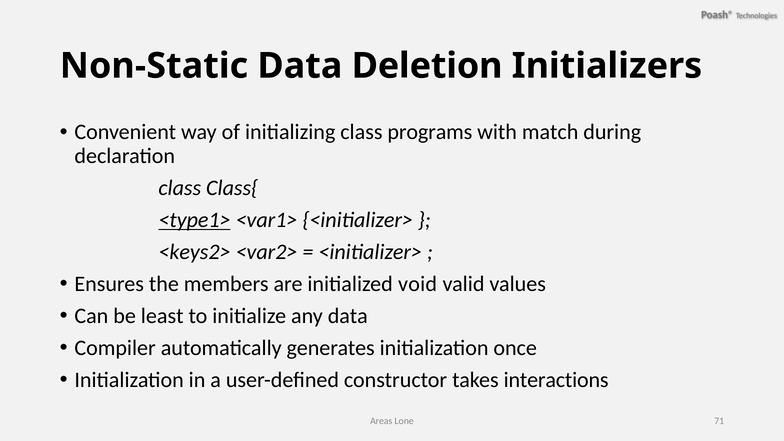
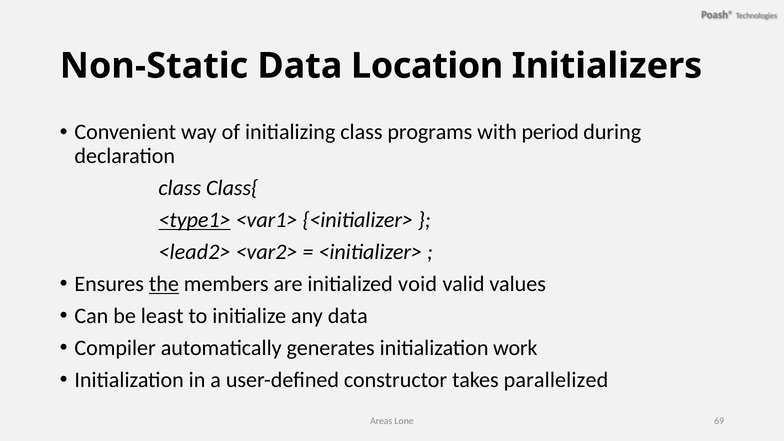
Deletion: Deletion -> Location
match: match -> period
<keys2>: <keys2> -> <lead2>
the underline: none -> present
once: once -> work
interactions: interactions -> parallelized
71: 71 -> 69
